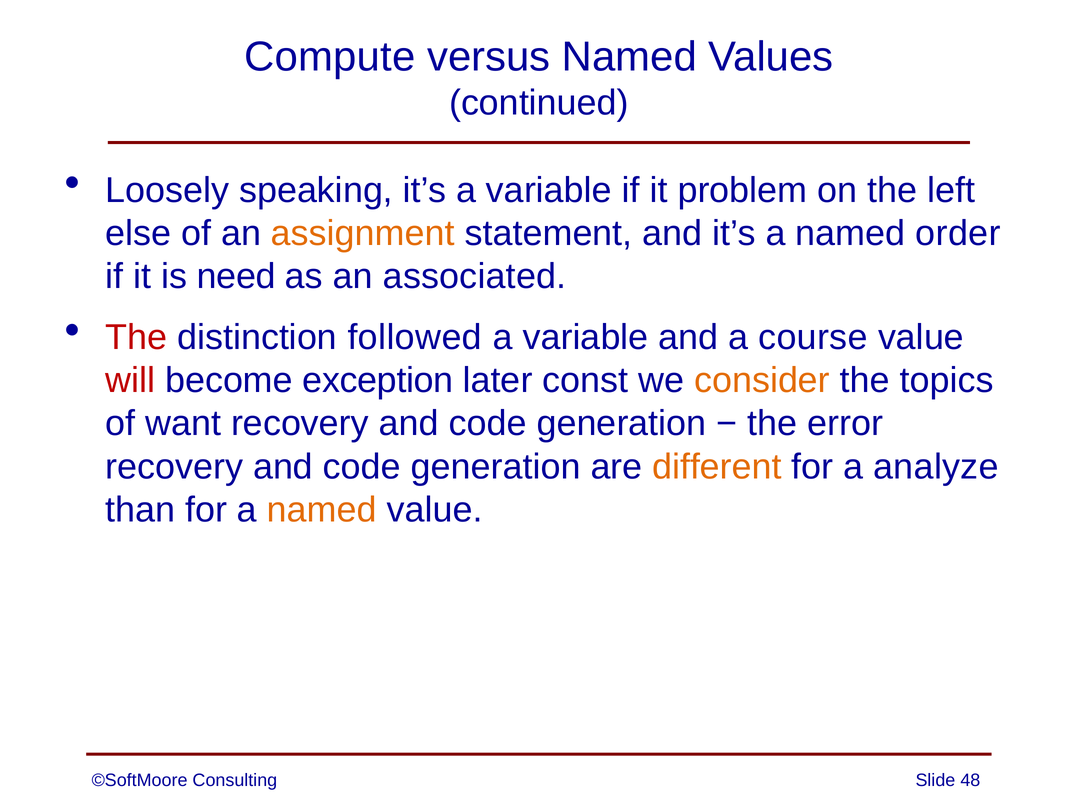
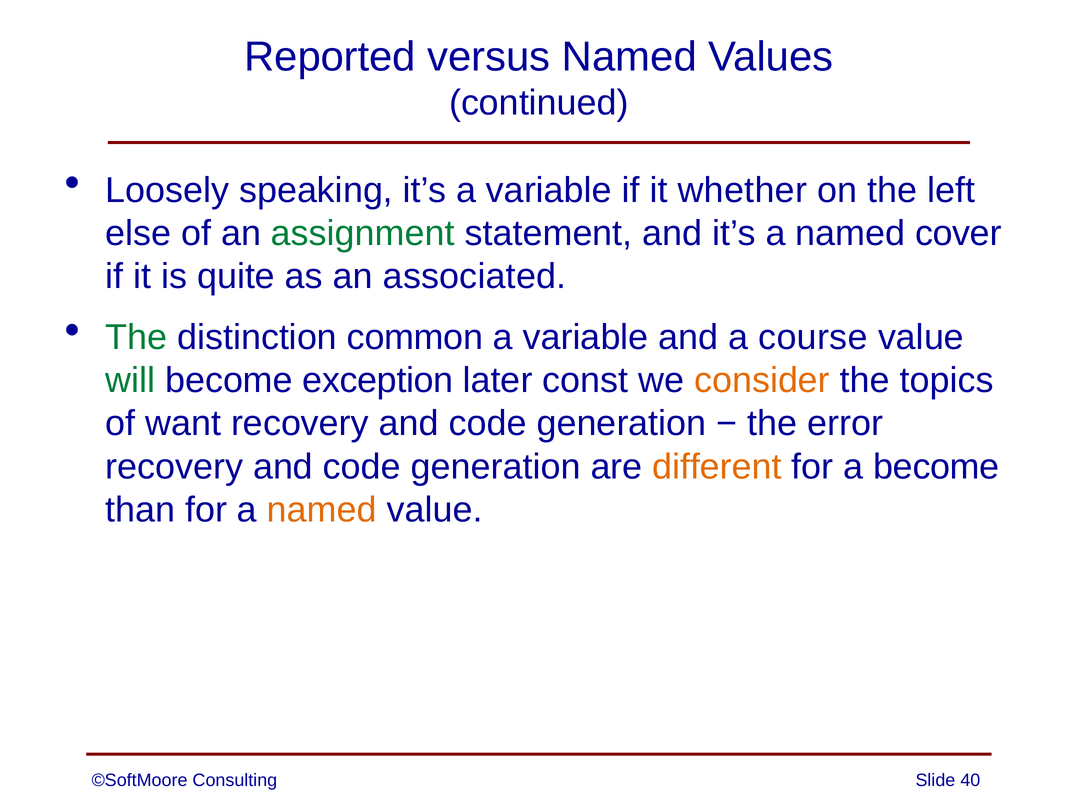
Compute: Compute -> Reported
problem: problem -> whether
assignment colour: orange -> green
order: order -> cover
need: need -> quite
The at (136, 338) colour: red -> green
followed: followed -> common
will colour: red -> green
a analyze: analyze -> become
48: 48 -> 40
